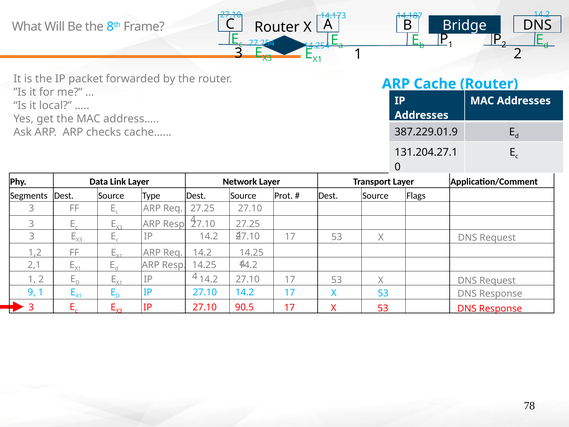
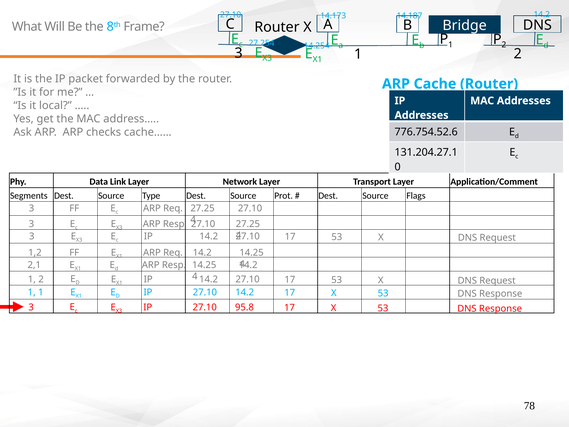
387.229.01.9: 387.229.01.9 -> 776.754.52.6
9 at (32, 292): 9 -> 1
90.5: 90.5 -> 95.8
